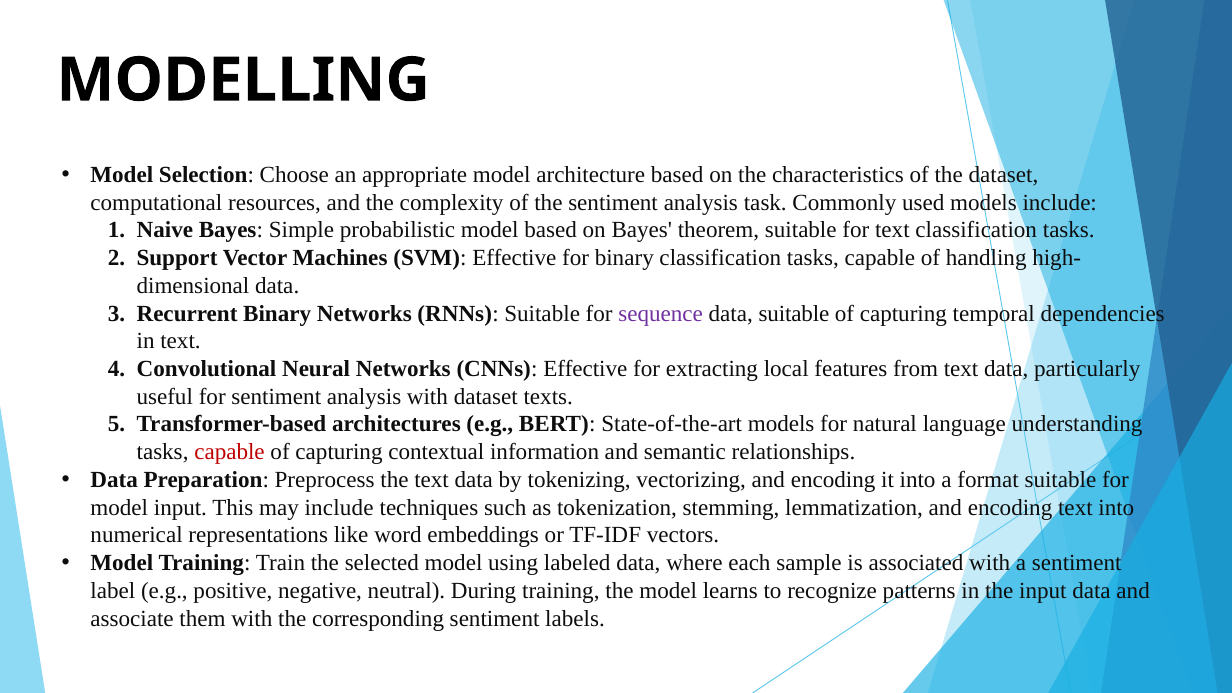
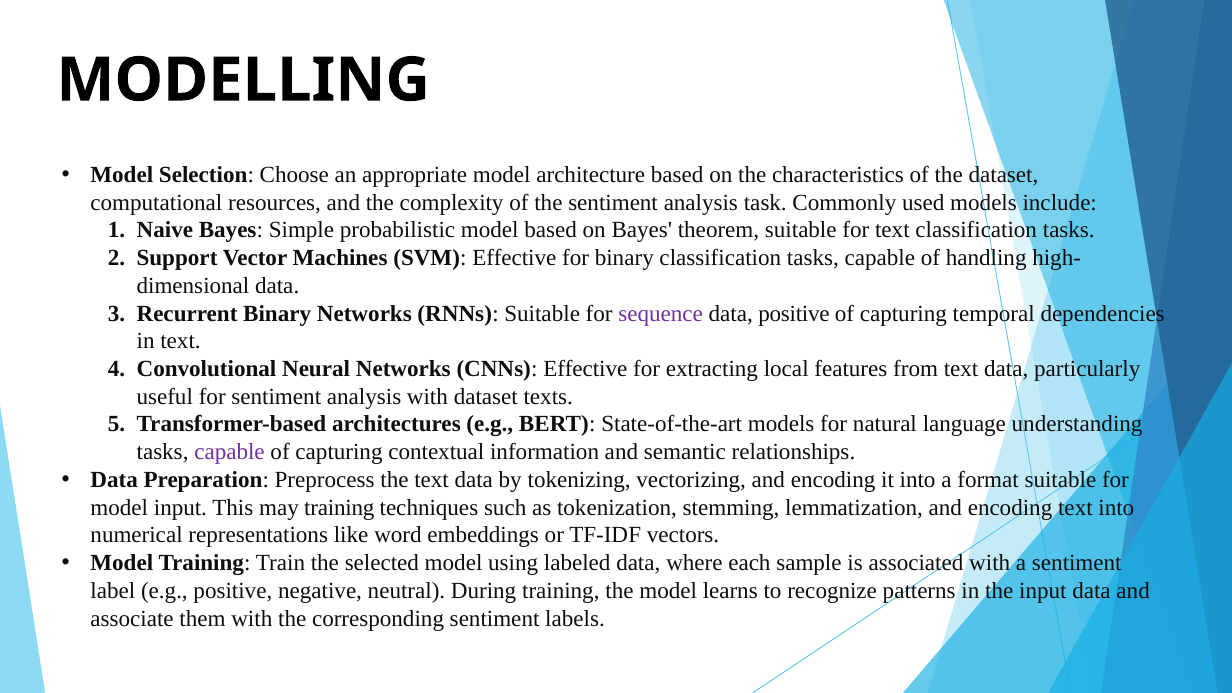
data suitable: suitable -> positive
capable at (230, 452) colour: red -> purple
may include: include -> training
